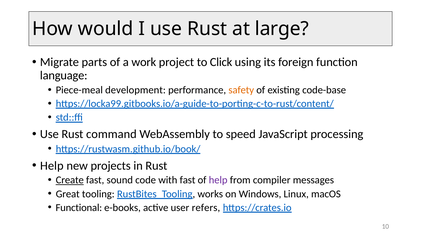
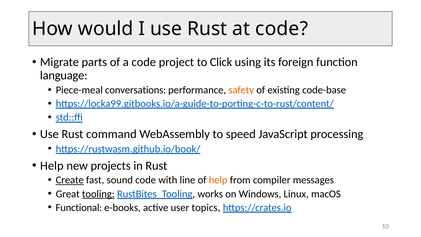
at large: large -> code
a work: work -> code
development: development -> conversations
with fast: fast -> line
help at (218, 180) colour: purple -> orange
tooling underline: none -> present
refers: refers -> topics
